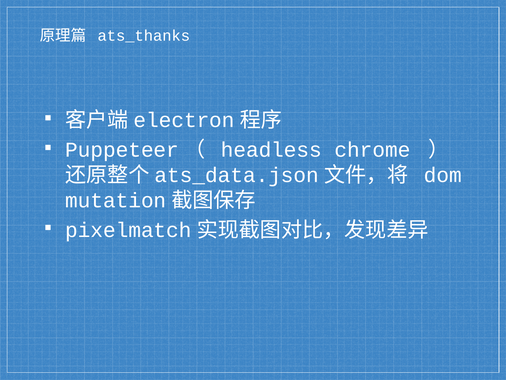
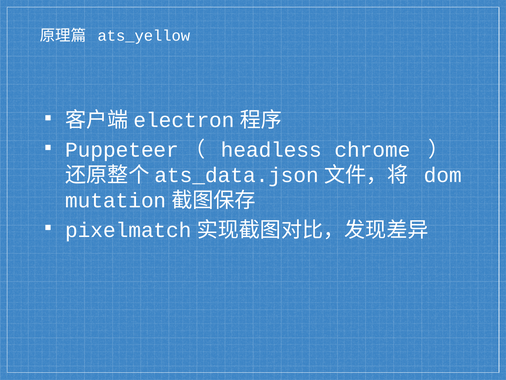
ats_thanks: ats_thanks -> ats_yellow
